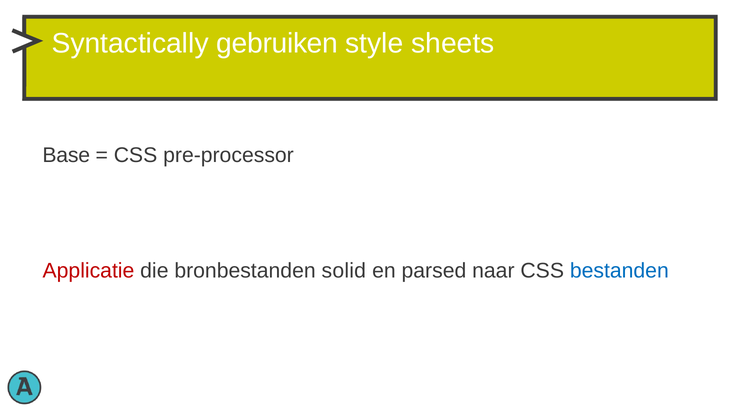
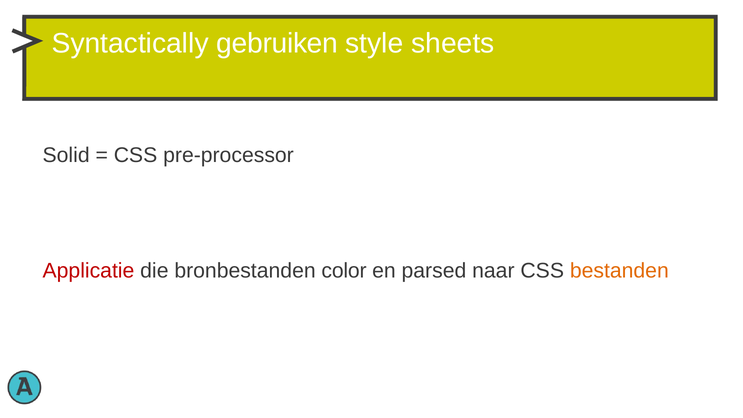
Base: Base -> Solid
solid: solid -> color
bestanden colour: blue -> orange
